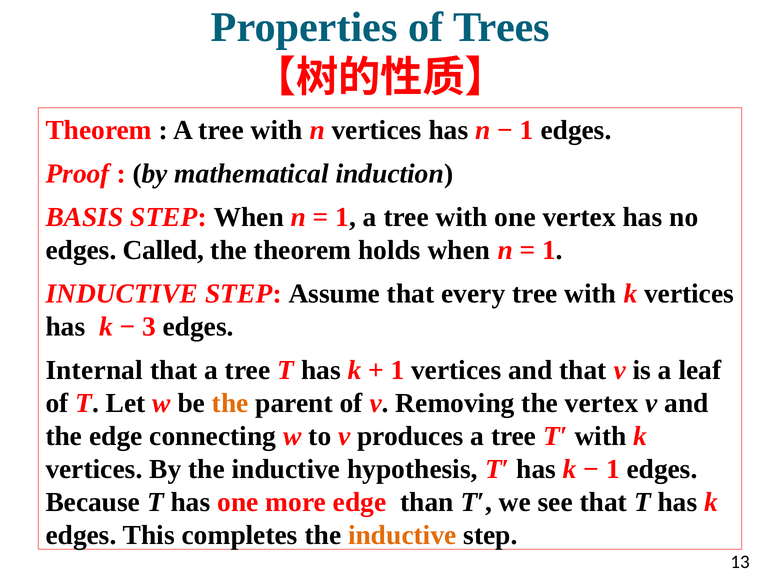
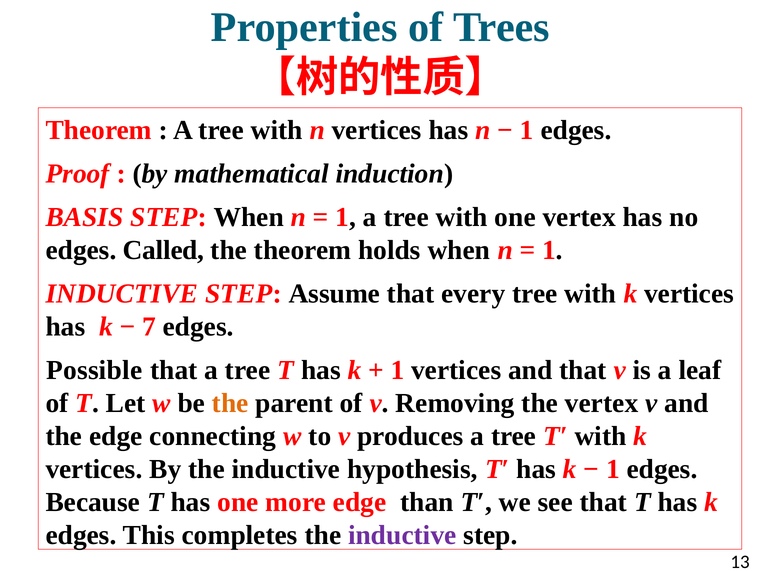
3: 3 -> 7
Internal: Internal -> Possible
inductive at (402, 535) colour: orange -> purple
